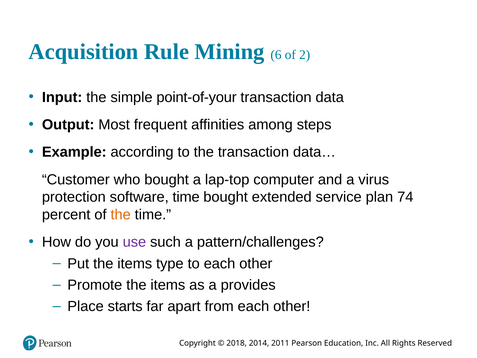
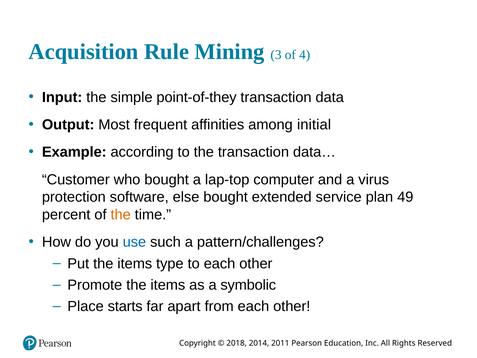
6: 6 -> 3
2: 2 -> 4
point-of-your: point-of-your -> point-of-they
steps: steps -> initial
software time: time -> else
74: 74 -> 49
use colour: purple -> blue
provides: provides -> symbolic
